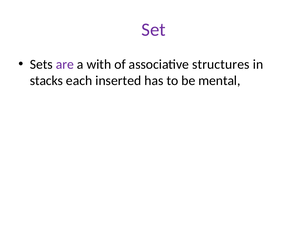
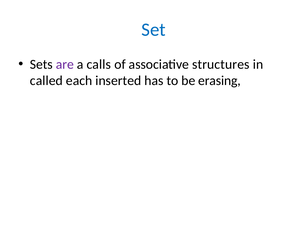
Set colour: purple -> blue
with: with -> calls
stacks: stacks -> called
mental: mental -> erasing
